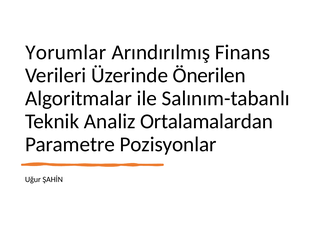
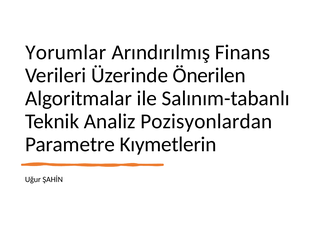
Ortalamalardan: Ortalamalardan -> Pozisyonlardan
Pozisyonlar: Pozisyonlar -> Kıymetlerin
